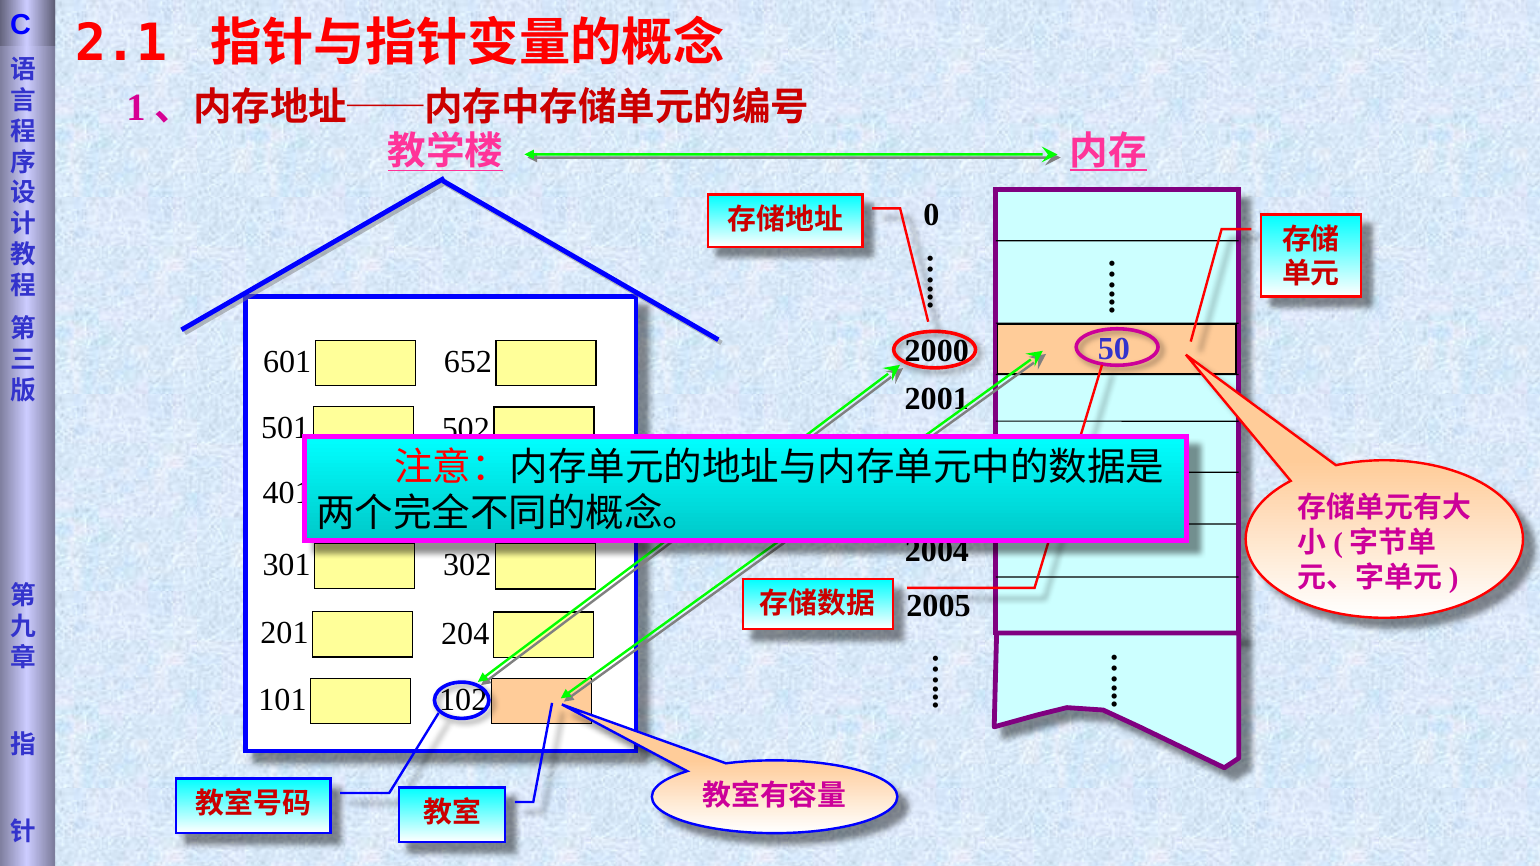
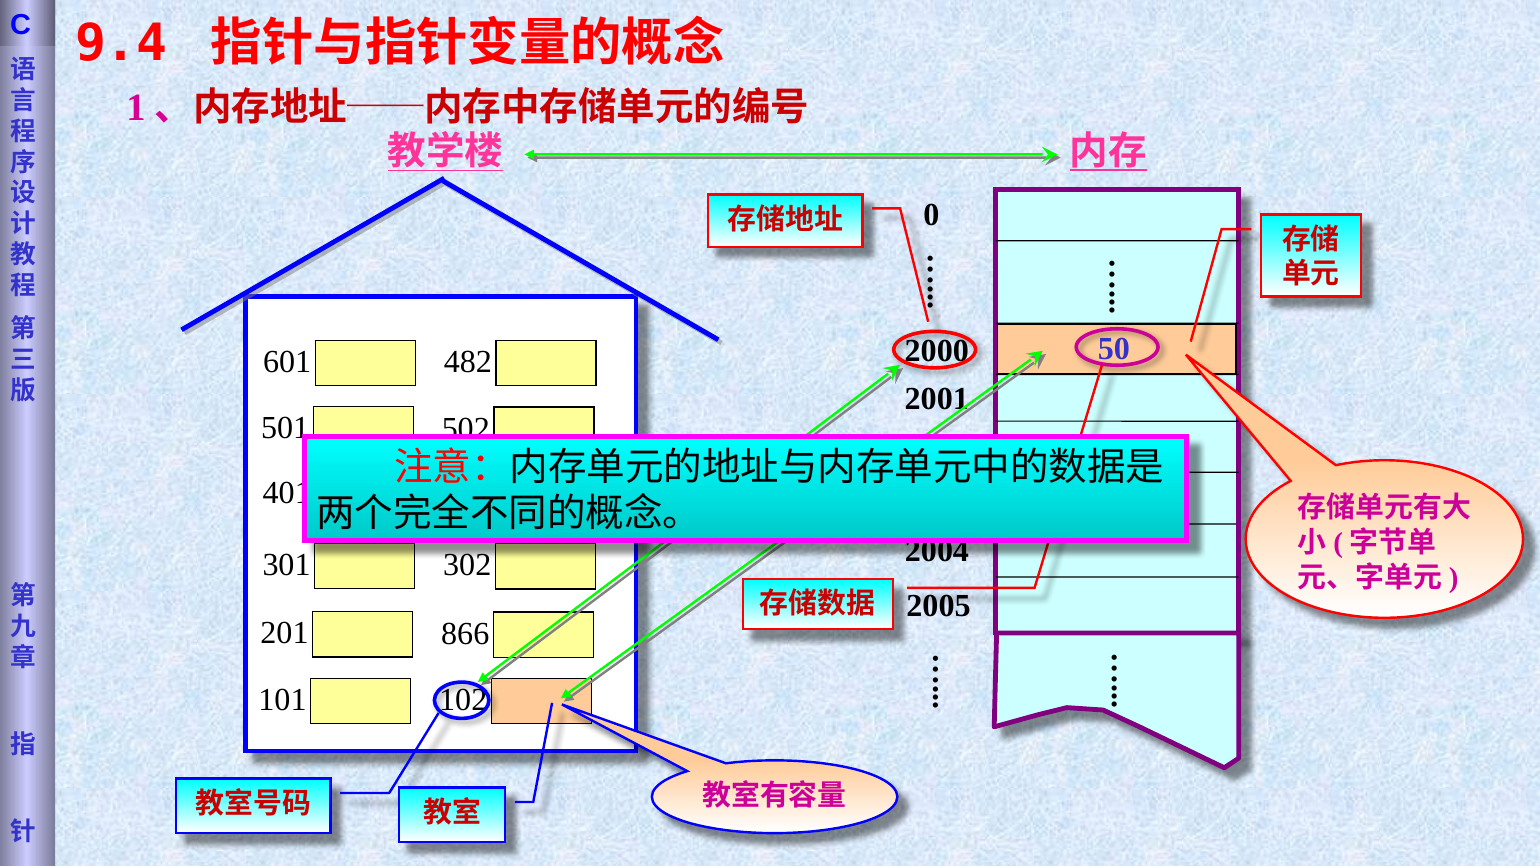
2.1: 2.1 -> 9.4
652: 652 -> 482
204: 204 -> 866
